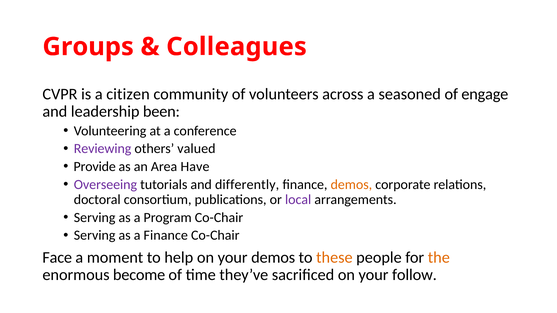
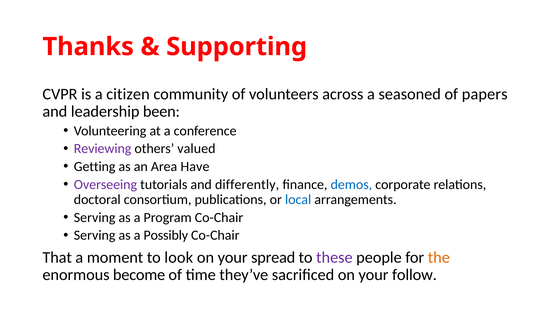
Groups: Groups -> Thanks
Colleagues: Colleagues -> Supporting
engage: engage -> papers
Provide: Provide -> Getting
demos at (351, 185) colour: orange -> blue
local colour: purple -> blue
a Finance: Finance -> Possibly
Face: Face -> That
help: help -> look
your demos: demos -> spread
these colour: orange -> purple
